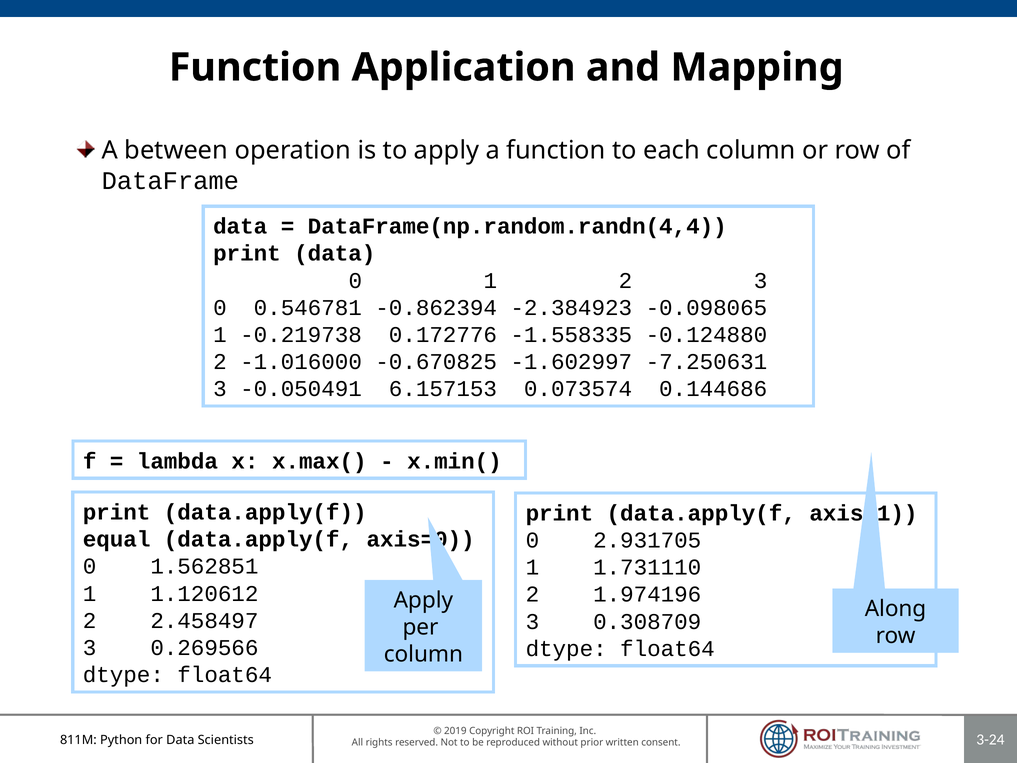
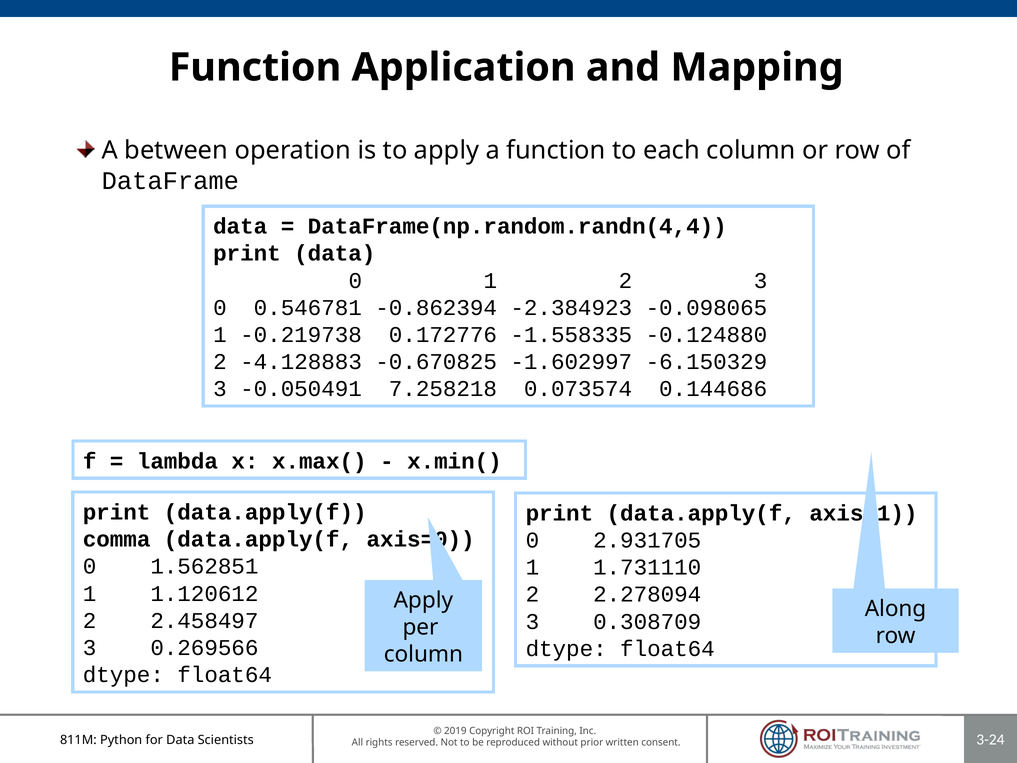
-1.016000: -1.016000 -> -4.128883
-7.250631: -7.250631 -> -6.150329
6.157153: 6.157153 -> 7.258218
equal: equal -> comma
1.974196: 1.974196 -> 2.278094
